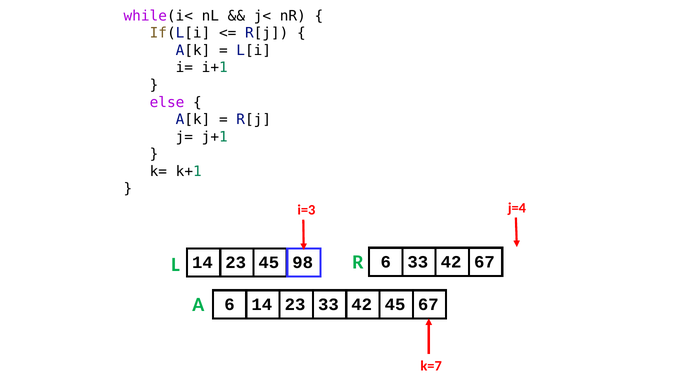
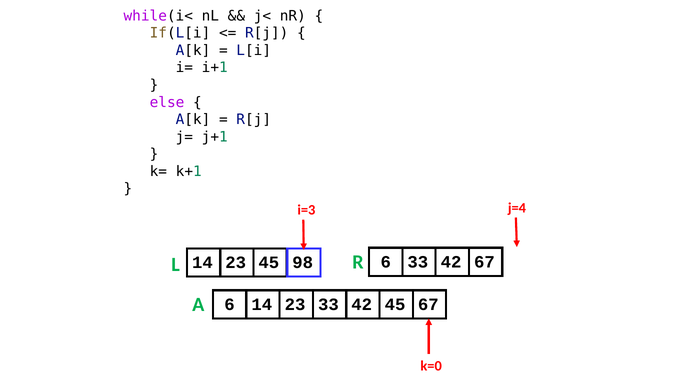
k=7: k=7 -> k=0
